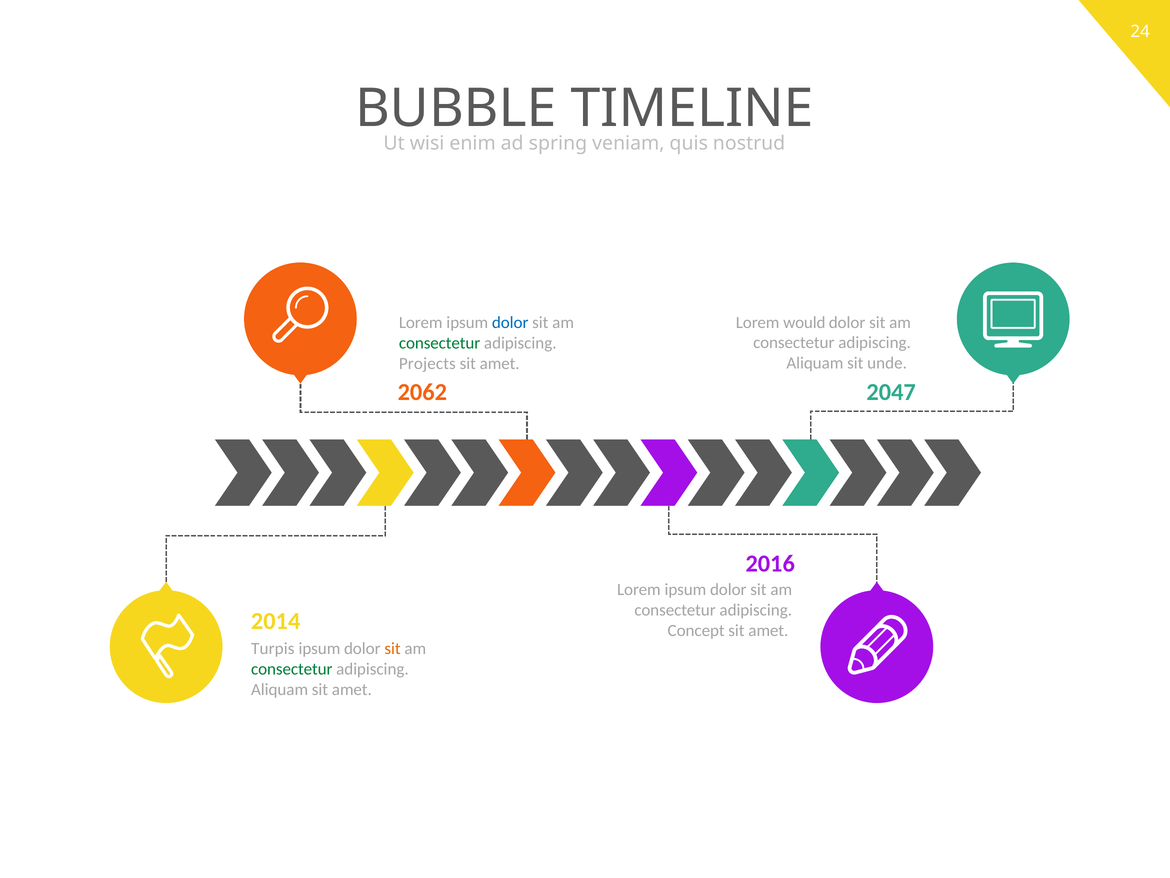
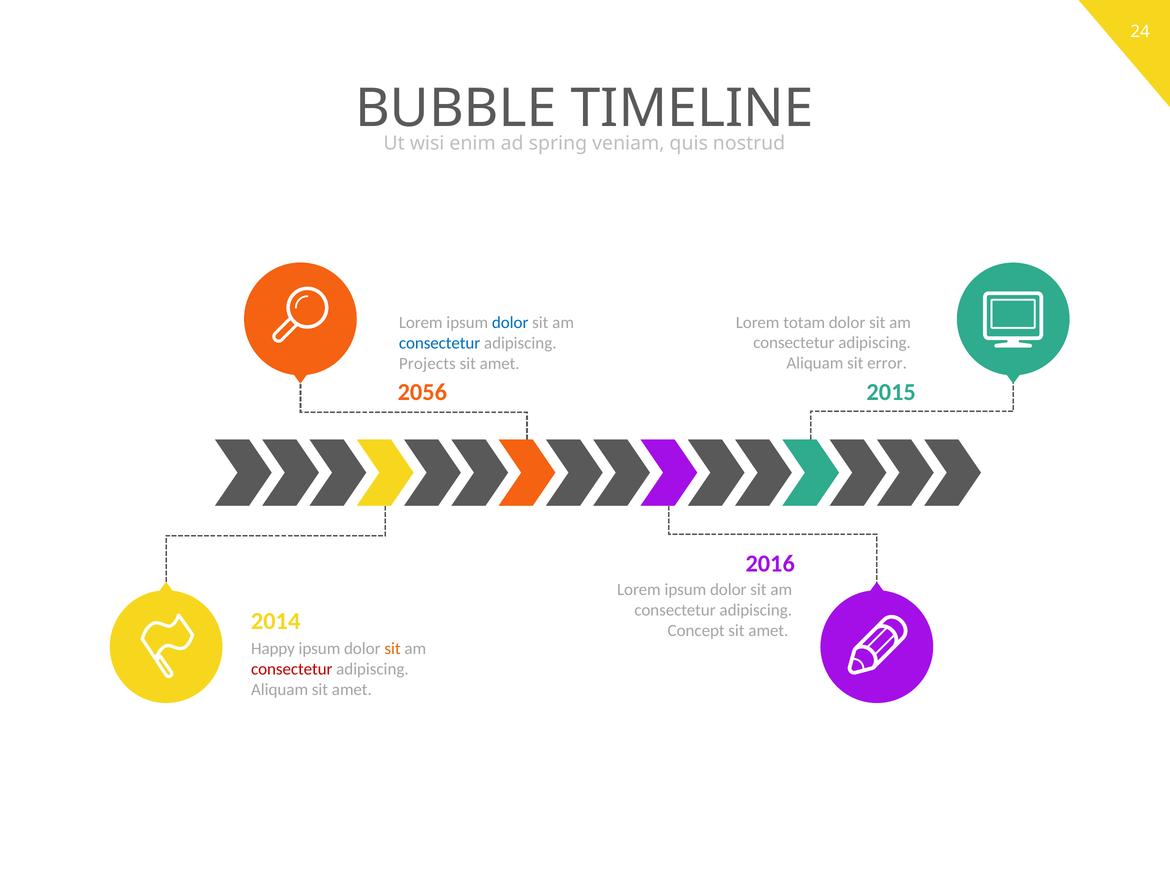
would: would -> totam
consectetur at (440, 343) colour: green -> blue
unde: unde -> error
2062: 2062 -> 2056
2047: 2047 -> 2015
Turpis: Turpis -> Happy
consectetur at (292, 669) colour: green -> red
